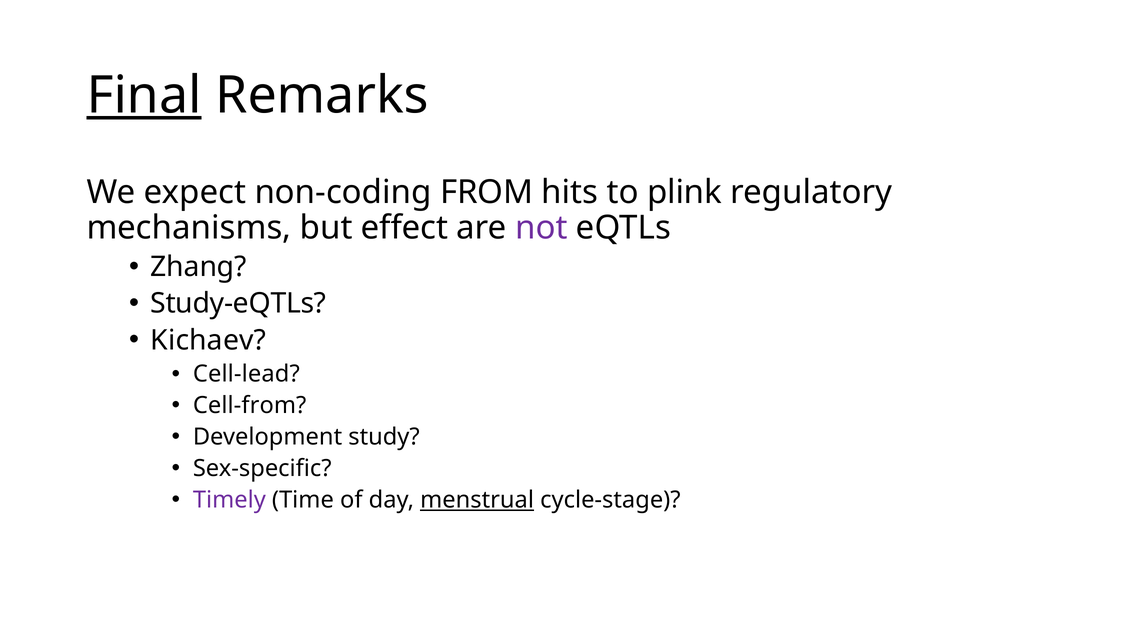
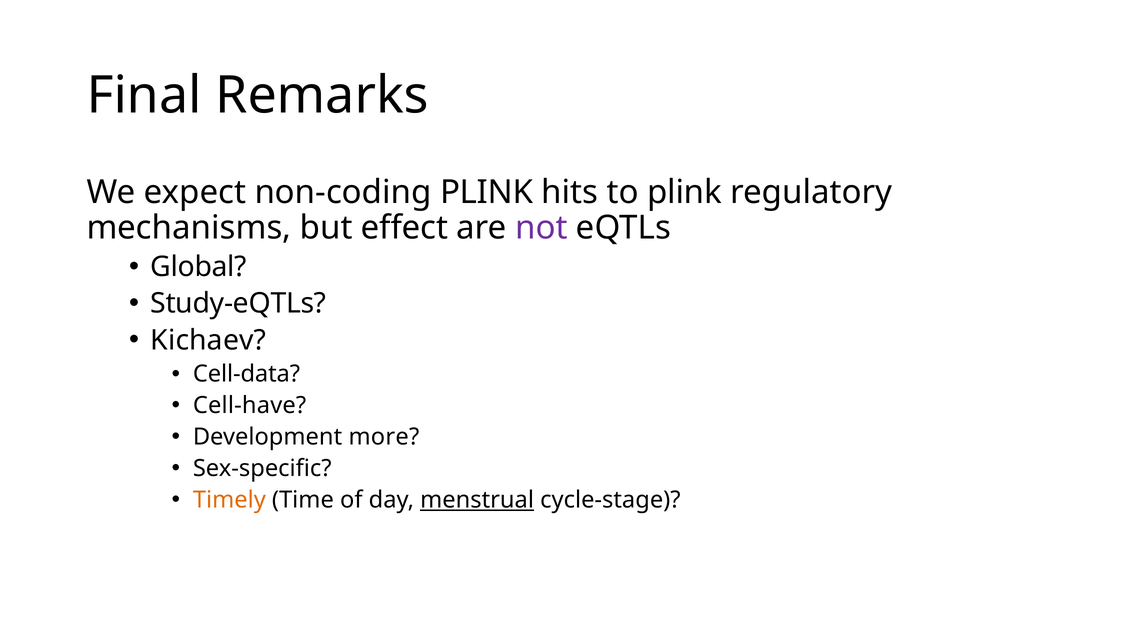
Final underline: present -> none
non-coding FROM: FROM -> PLINK
Zhang: Zhang -> Global
Cell-lead: Cell-lead -> Cell-data
Cell-from: Cell-from -> Cell-have
study: study -> more
Timely colour: purple -> orange
